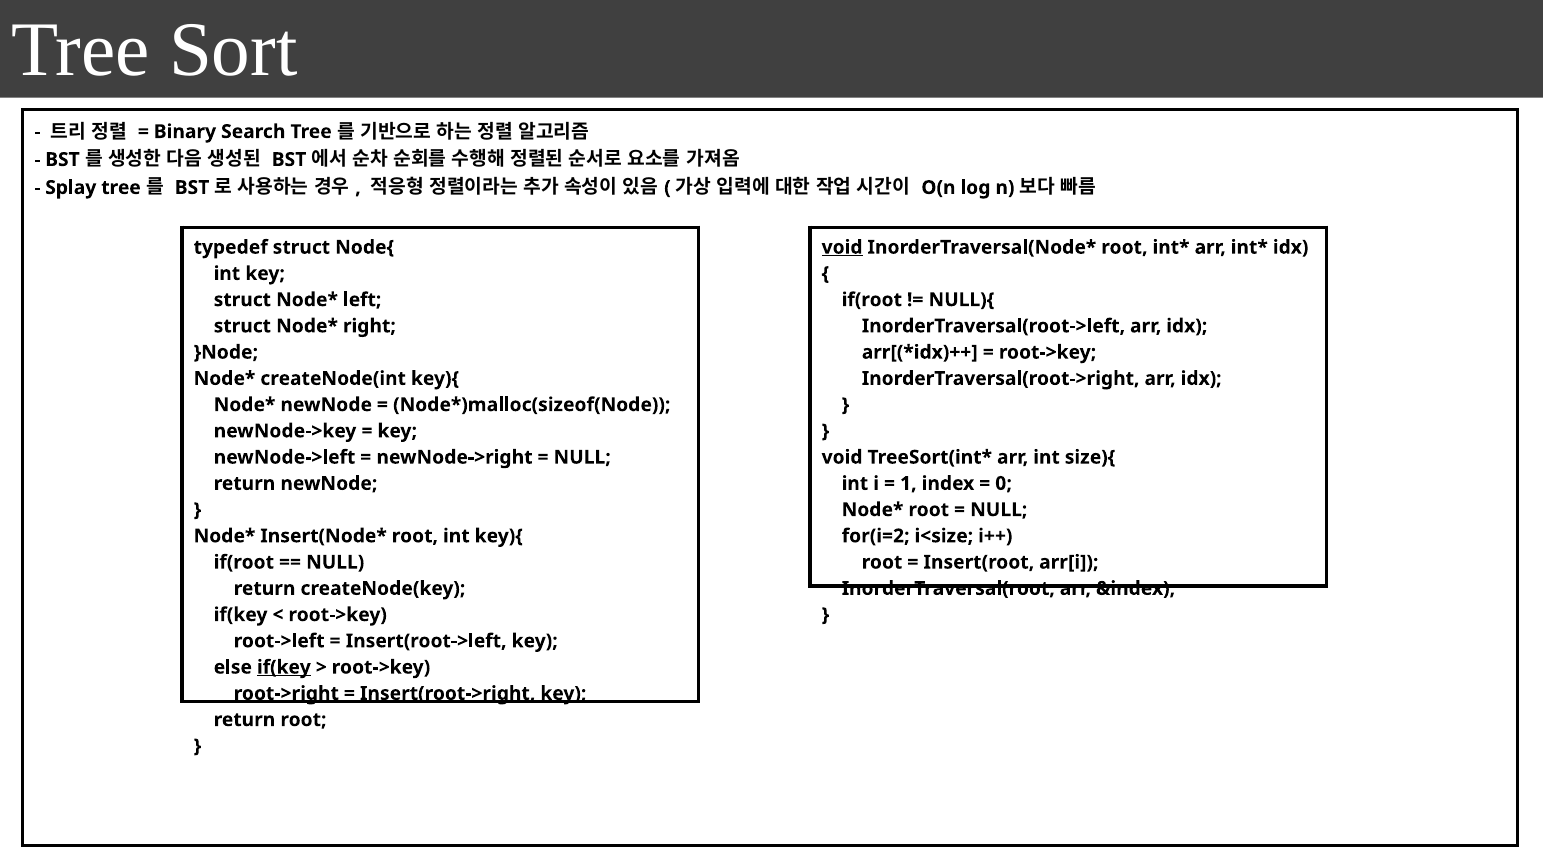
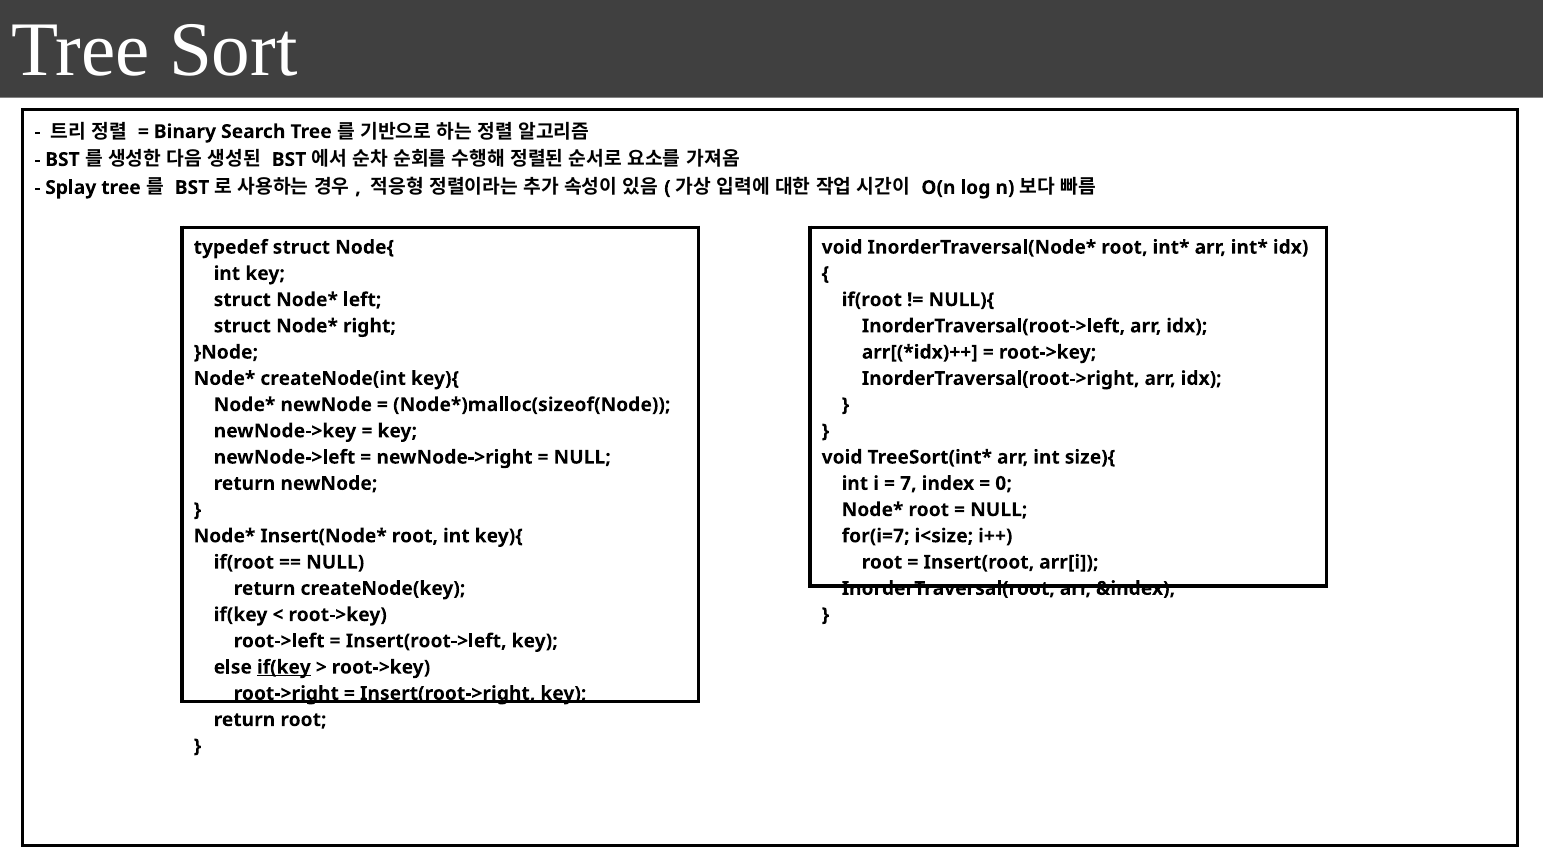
void at (842, 247) underline: present -> none
1: 1 -> 7
for(i=2: for(i=2 -> for(i=7
